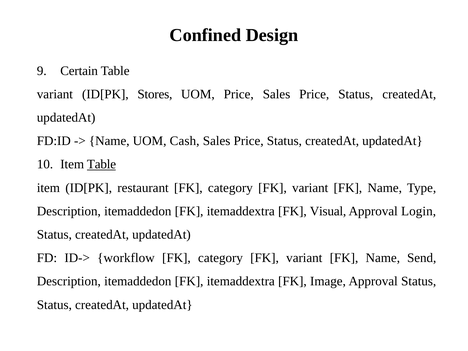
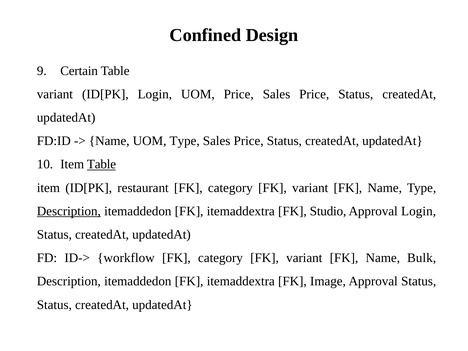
ID[PK Stores: Stores -> Login
UOM Cash: Cash -> Type
Description at (69, 211) underline: none -> present
Visual: Visual -> Studio
Send: Send -> Bulk
